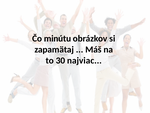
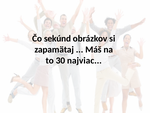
minútu: minútu -> sekúnd
